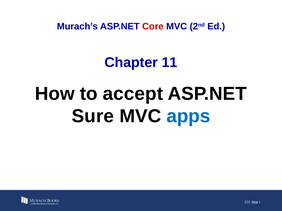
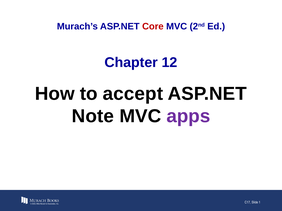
11: 11 -> 12
Sure: Sure -> Note
apps colour: blue -> purple
